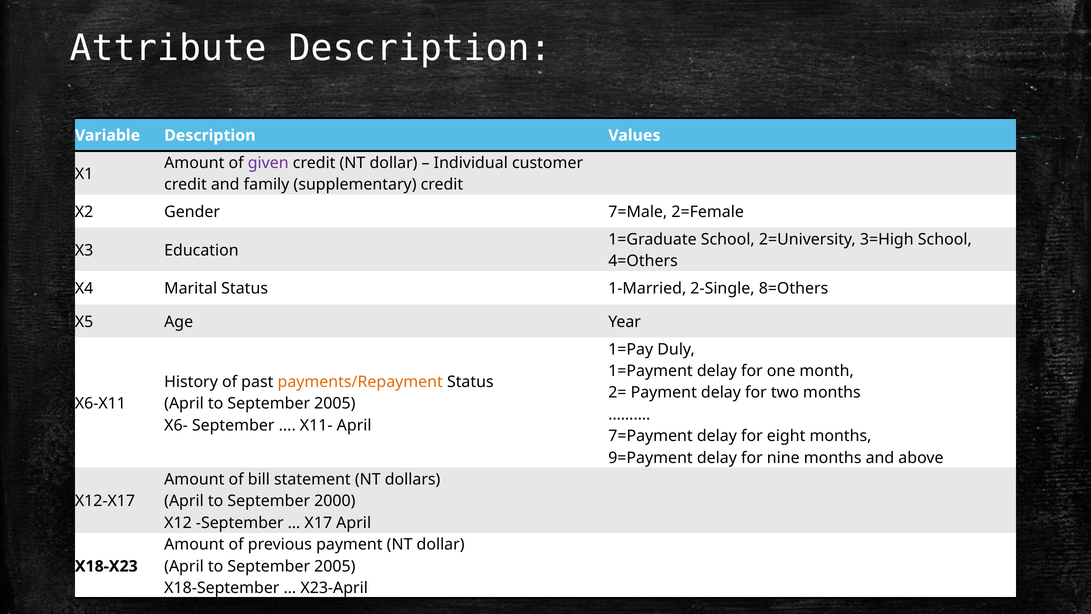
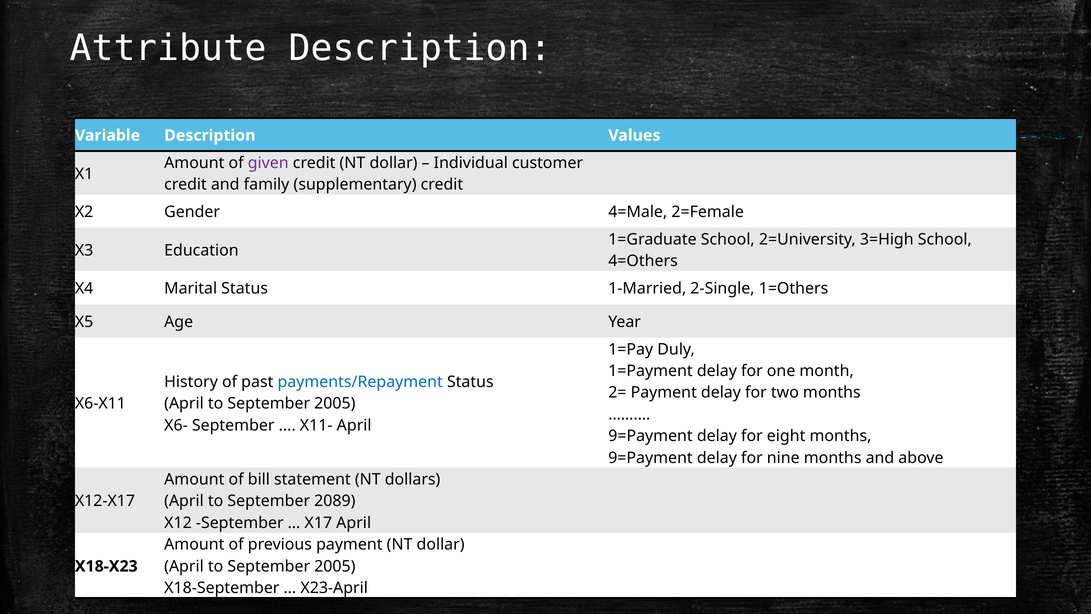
7=Male: 7=Male -> 4=Male
8=Others: 8=Others -> 1=Others
payments/Repayment colour: orange -> blue
7=Payment at (651, 436): 7=Payment -> 9=Payment
2000: 2000 -> 2089
